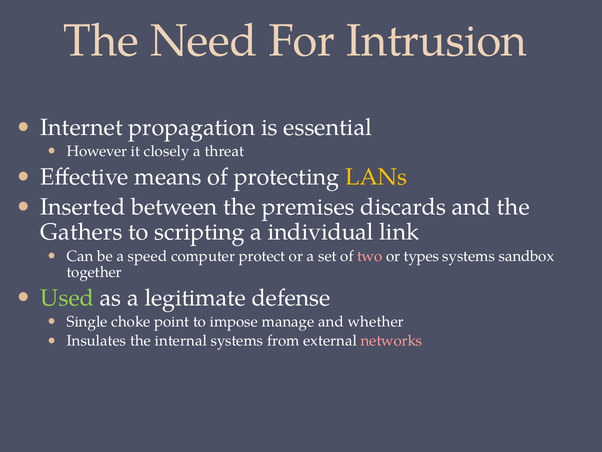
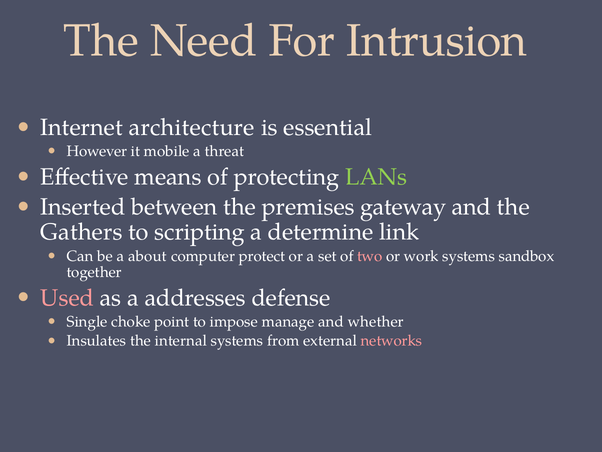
propagation: propagation -> architecture
closely: closely -> mobile
LANs colour: yellow -> light green
discards: discards -> gateway
individual: individual -> determine
speed: speed -> about
types: types -> work
Used colour: light green -> pink
legitimate: legitimate -> addresses
